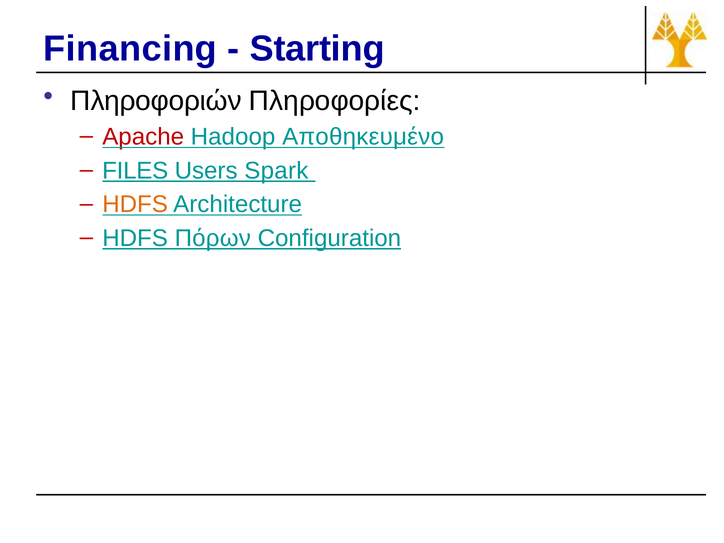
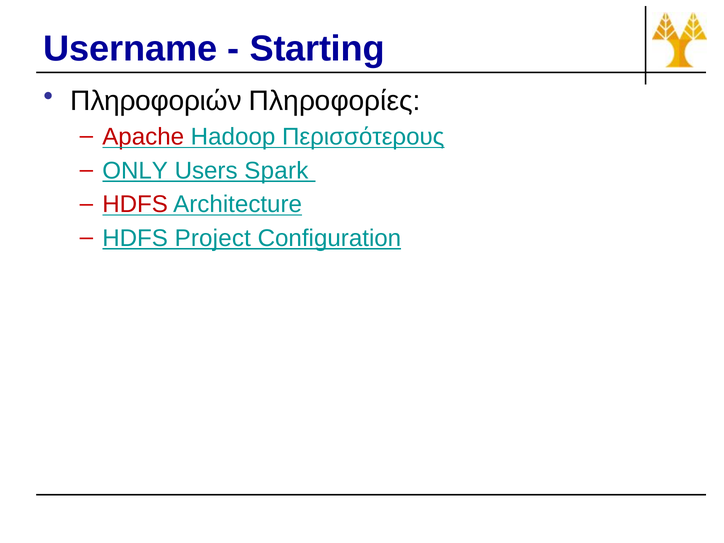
Financing: Financing -> Username
Αποθηκευμένο: Αποθηκευμένο -> Περισσότερους
FILES: FILES -> ONLY
HDFS at (135, 204) colour: orange -> red
Πόρων: Πόρων -> Project
